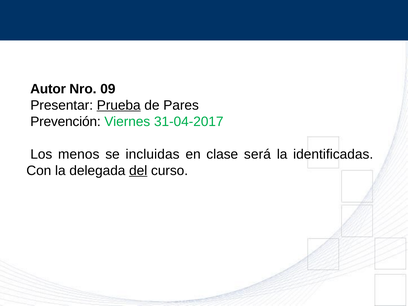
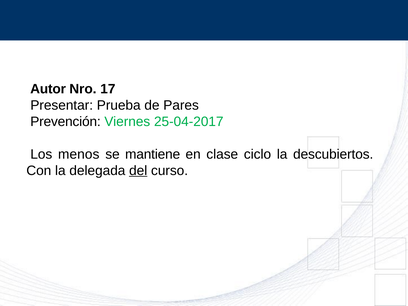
09: 09 -> 17
Prueba underline: present -> none
31-04-2017: 31-04-2017 -> 25-04-2017
incluidas: incluidas -> mantiene
será: será -> ciclo
identificadas: identificadas -> descubiertos
